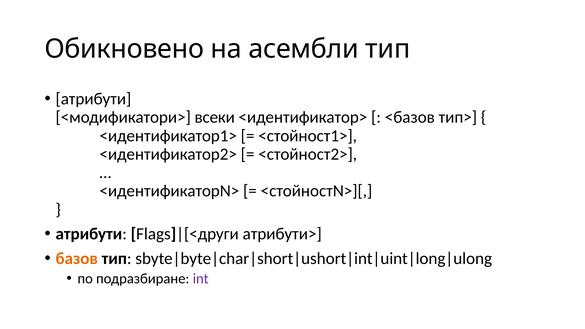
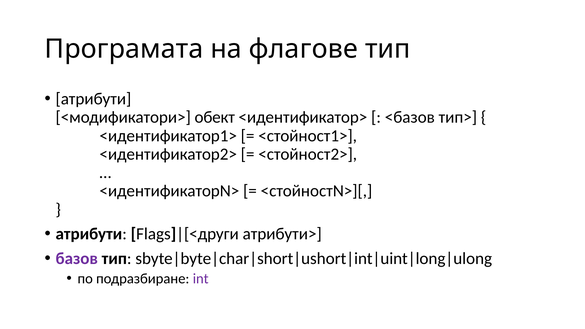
Обикновено: Обикновено -> Програмата
асембли: асембли -> флагове
всеки: всеки -> обект
базов colour: orange -> purple
